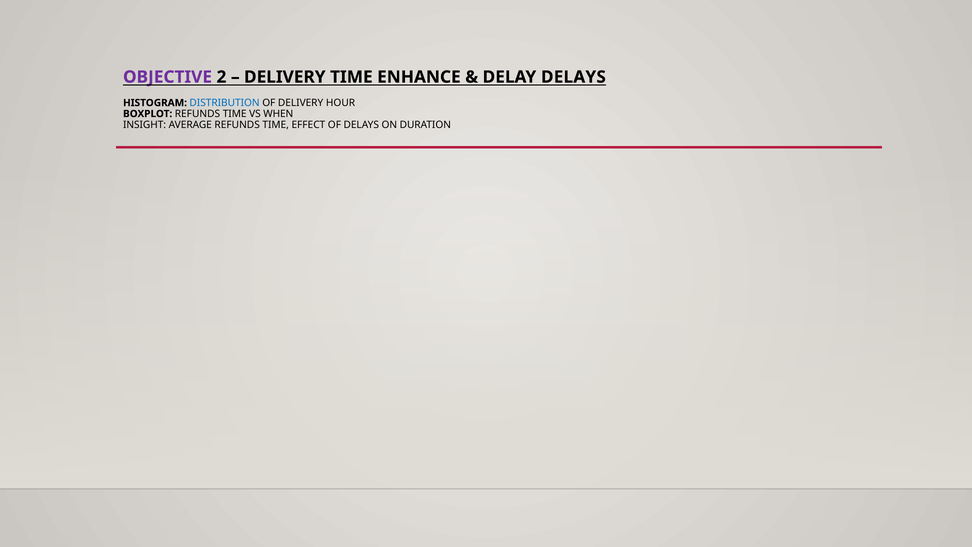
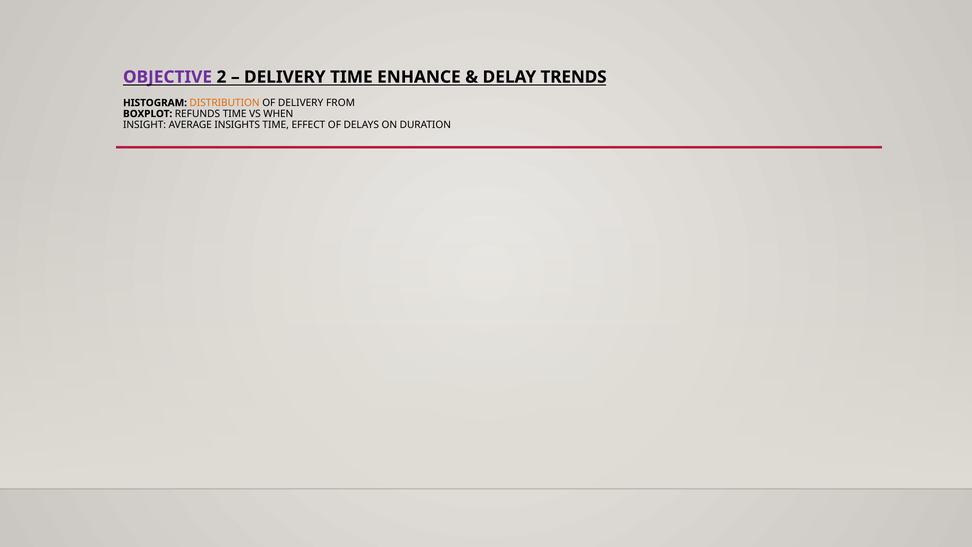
DELAY DELAYS: DELAYS -> TRENDS
DISTRIBUTION colour: blue -> orange
HOUR: HOUR -> FROM
AVERAGE REFUNDS: REFUNDS -> INSIGHTS
